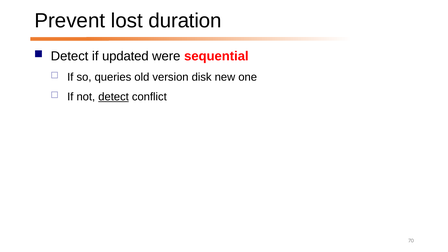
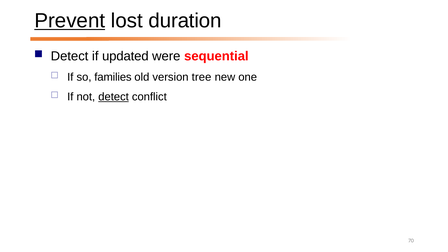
Prevent underline: none -> present
queries: queries -> families
disk: disk -> tree
